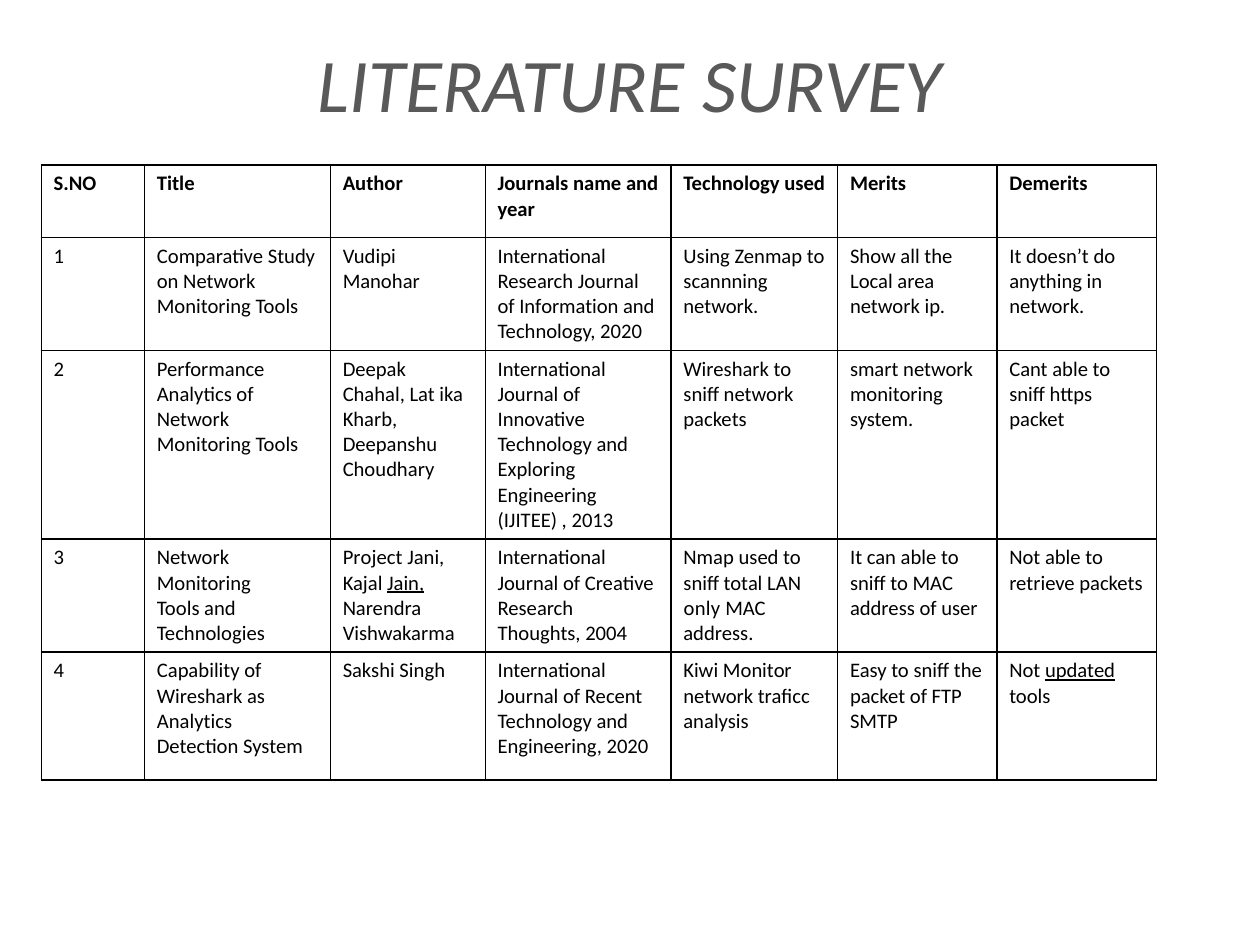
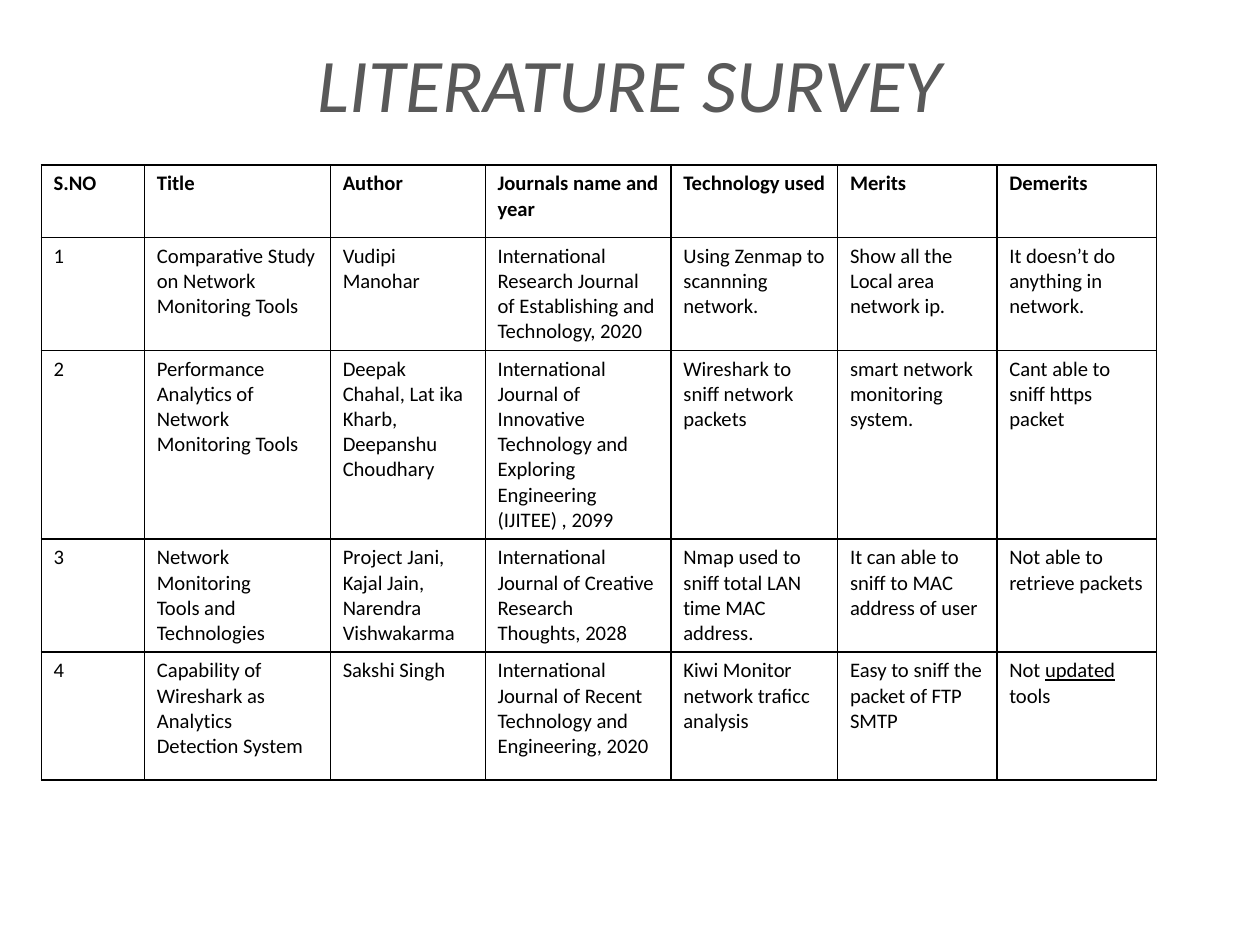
Information: Information -> Establishing
2013: 2013 -> 2099
Jain underline: present -> none
only: only -> time
2004: 2004 -> 2028
